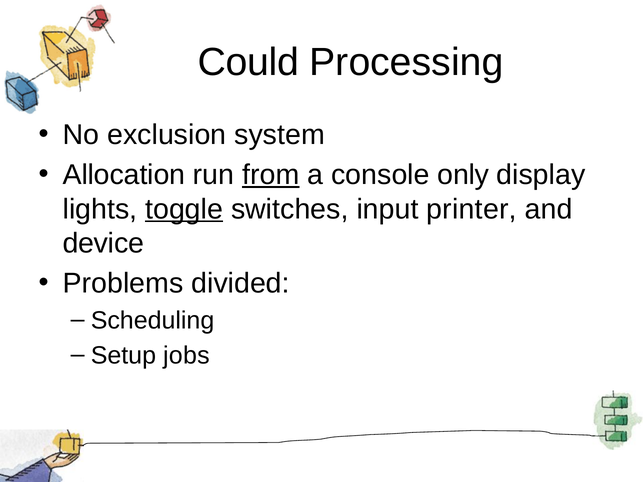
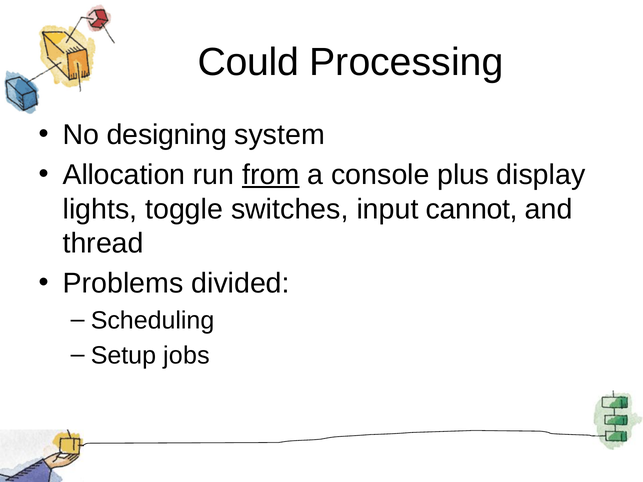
exclusion: exclusion -> designing
only: only -> plus
toggle underline: present -> none
printer: printer -> cannot
device: device -> thread
